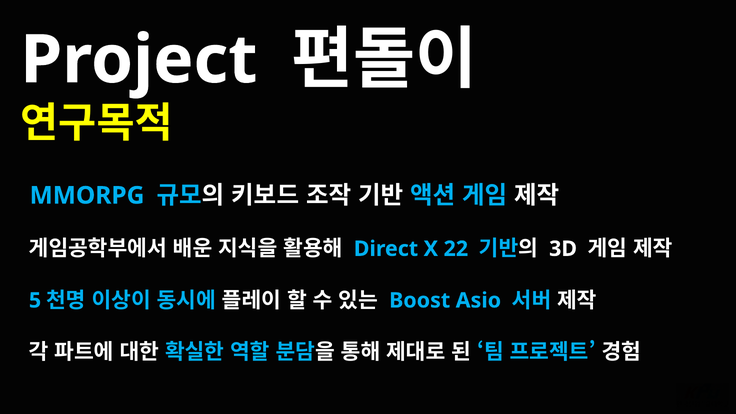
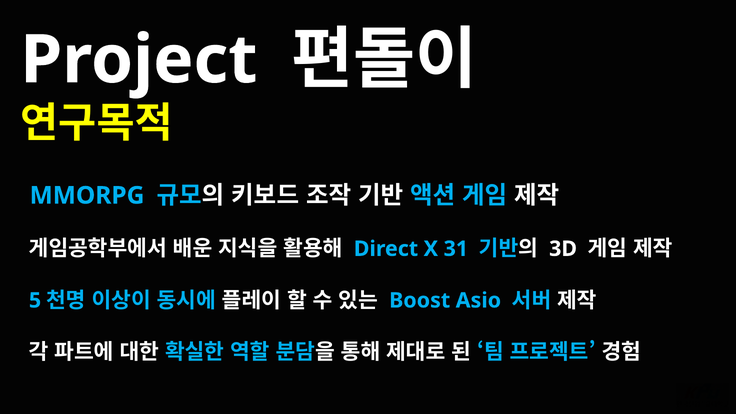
22: 22 -> 31
